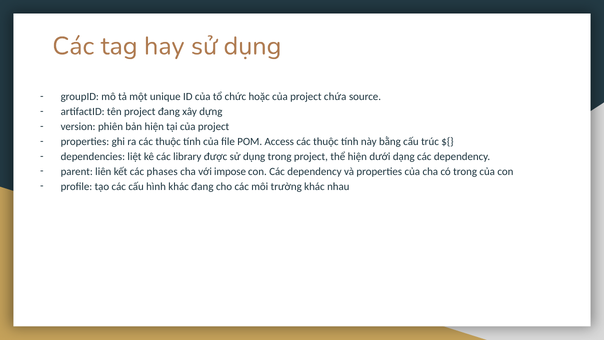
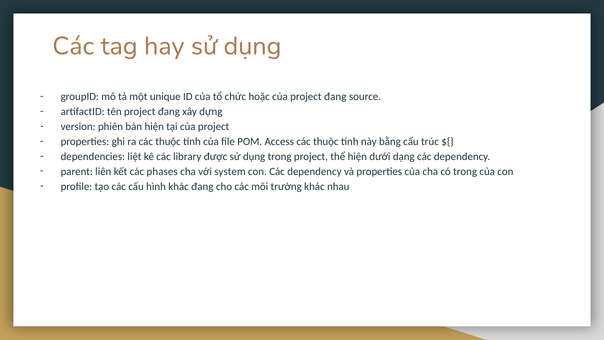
của project chứa: chứa -> đang
impose: impose -> system
